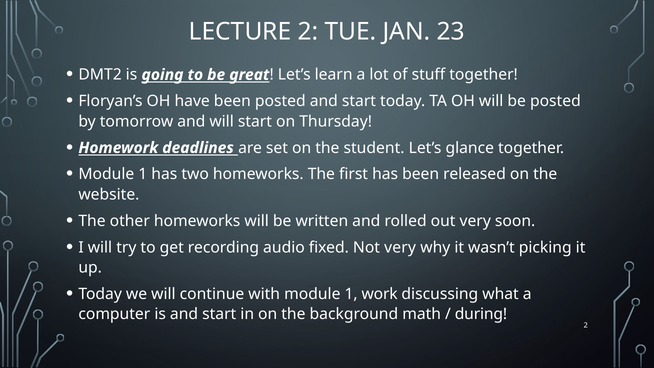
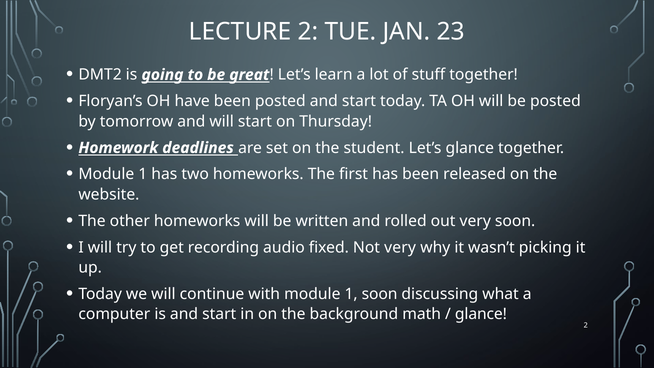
1 work: work -> soon
during at (481, 314): during -> glance
